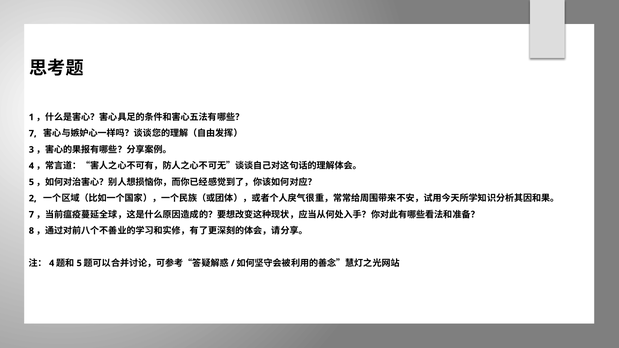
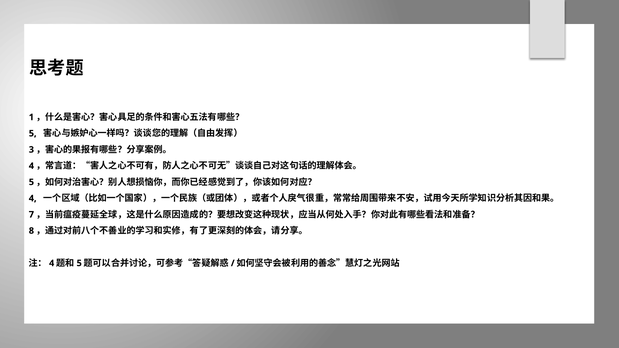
7 at (33, 133): 7 -> 5
2 at (33, 198): 2 -> 4
